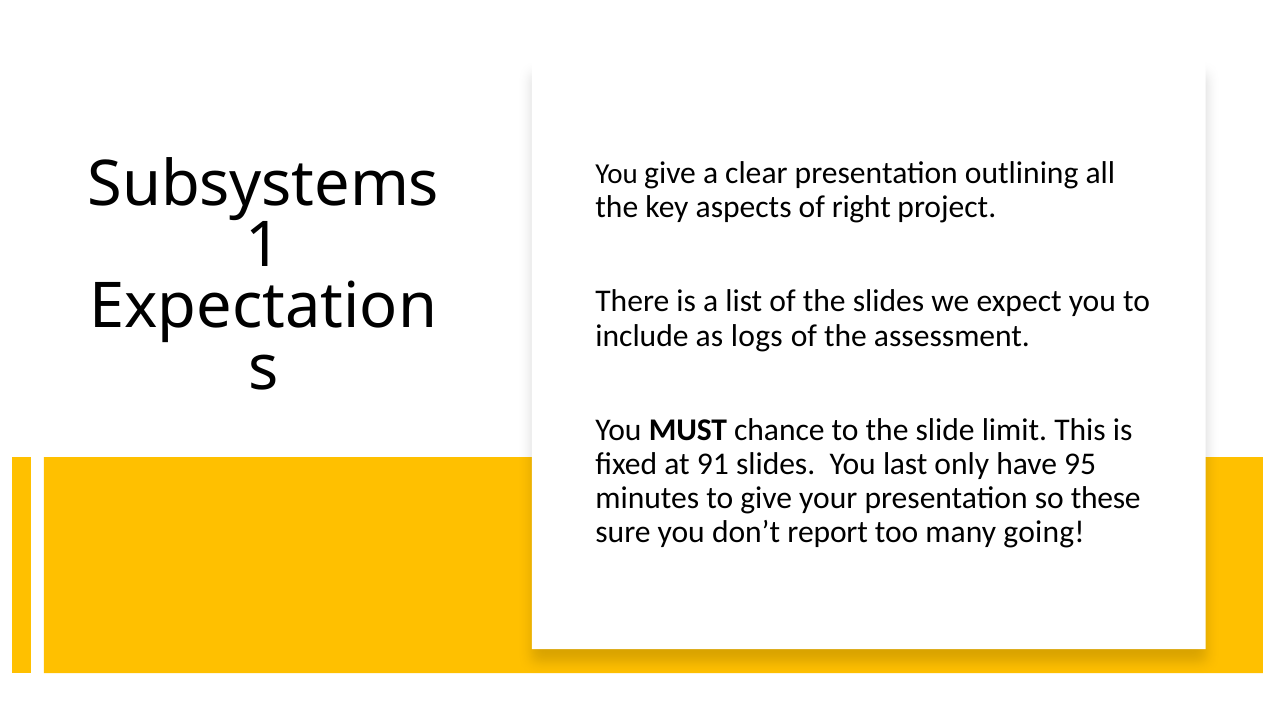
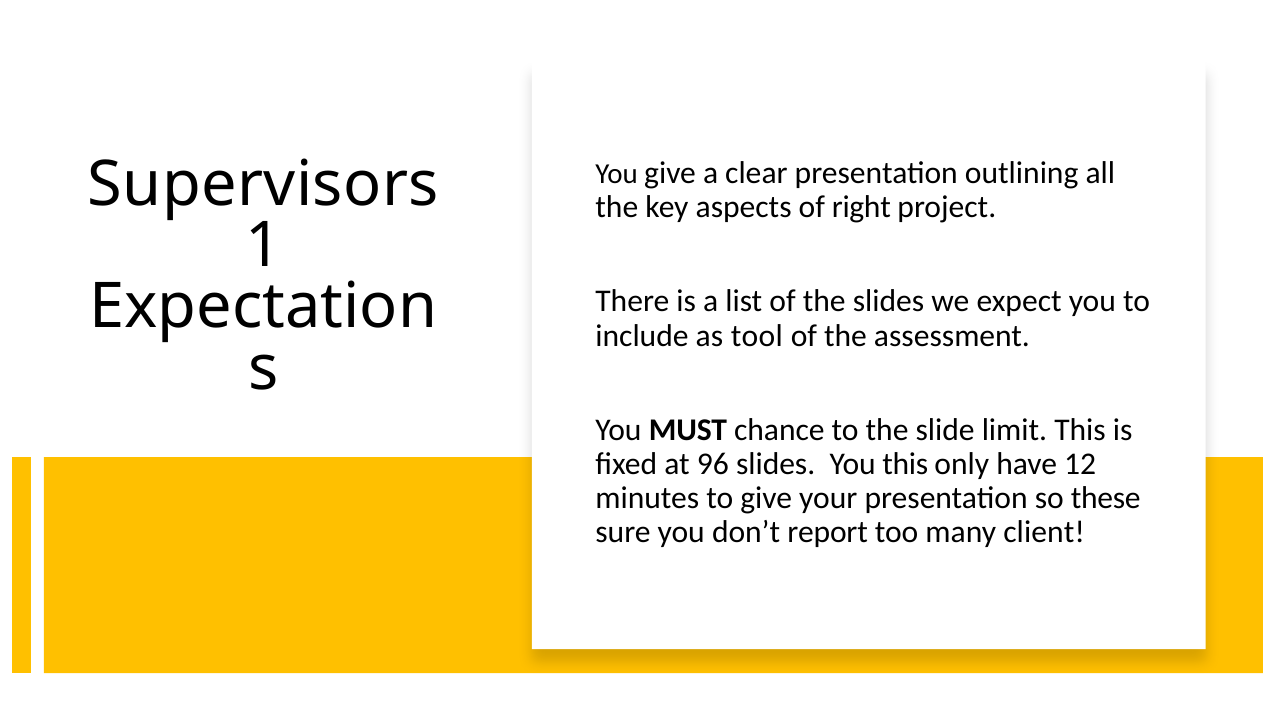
Subsystems: Subsystems -> Supervisors
logs: logs -> tool
91: 91 -> 96
You last: last -> this
95: 95 -> 12
going: going -> client
